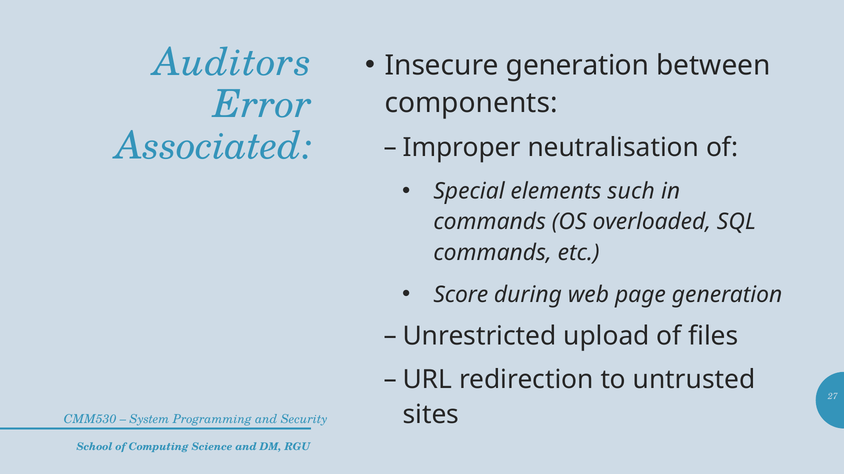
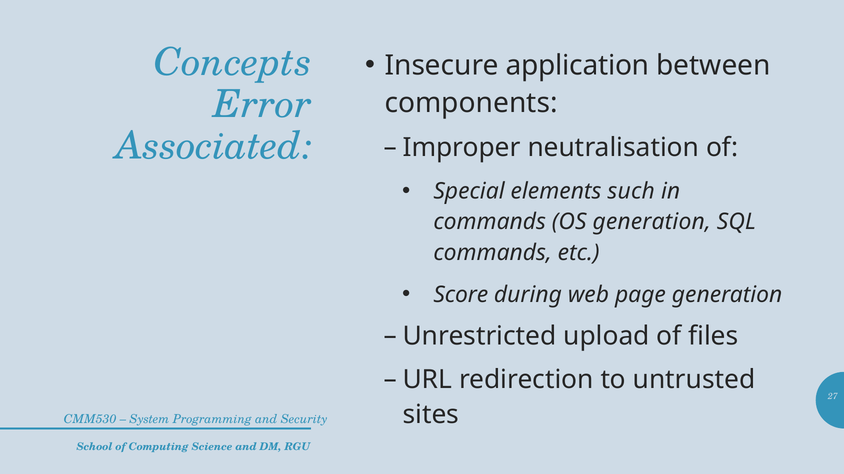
Auditors: Auditors -> Concepts
Insecure generation: generation -> application
OS overloaded: overloaded -> generation
